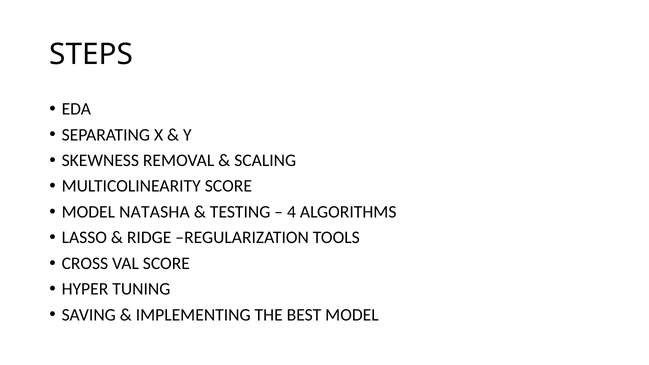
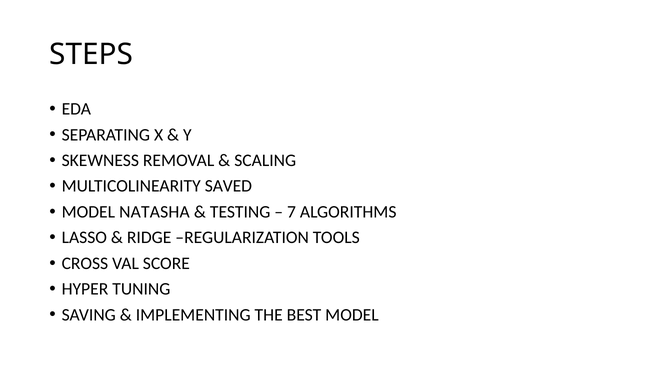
MULTICOLINEARITY SCORE: SCORE -> SAVED
4: 4 -> 7
